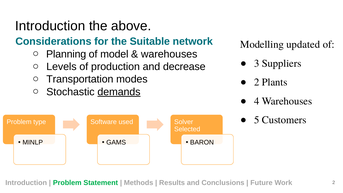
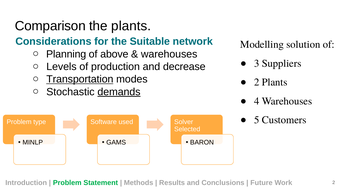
Introduction at (50, 26): Introduction -> Comparison
the above: above -> plants
updated: updated -> solution
model: model -> above
Transportation underline: none -> present
